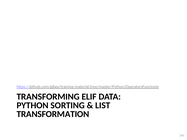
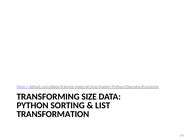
ELIF: ELIF -> SIZE
